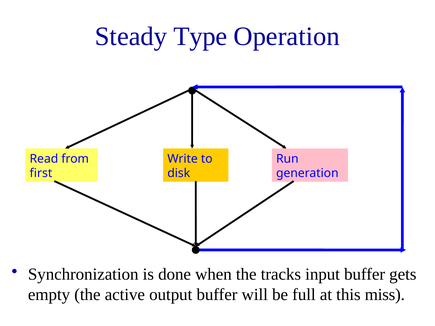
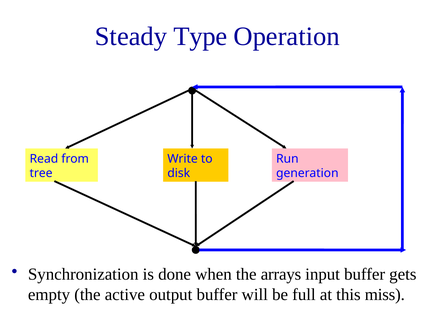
first: first -> tree
tracks: tracks -> arrays
